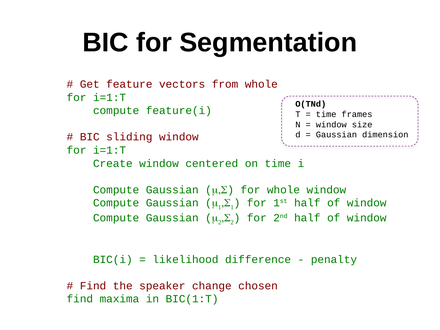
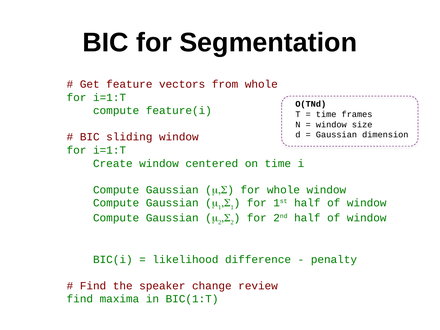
chosen: chosen -> review
